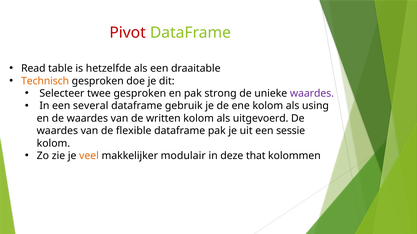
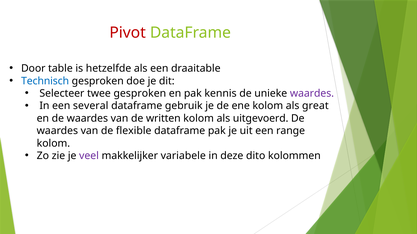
Read: Read -> Door
Technisch colour: orange -> blue
strong: strong -> kennis
using: using -> great
sessie: sessie -> range
veel colour: orange -> purple
modulair: modulair -> variabele
that: that -> dito
